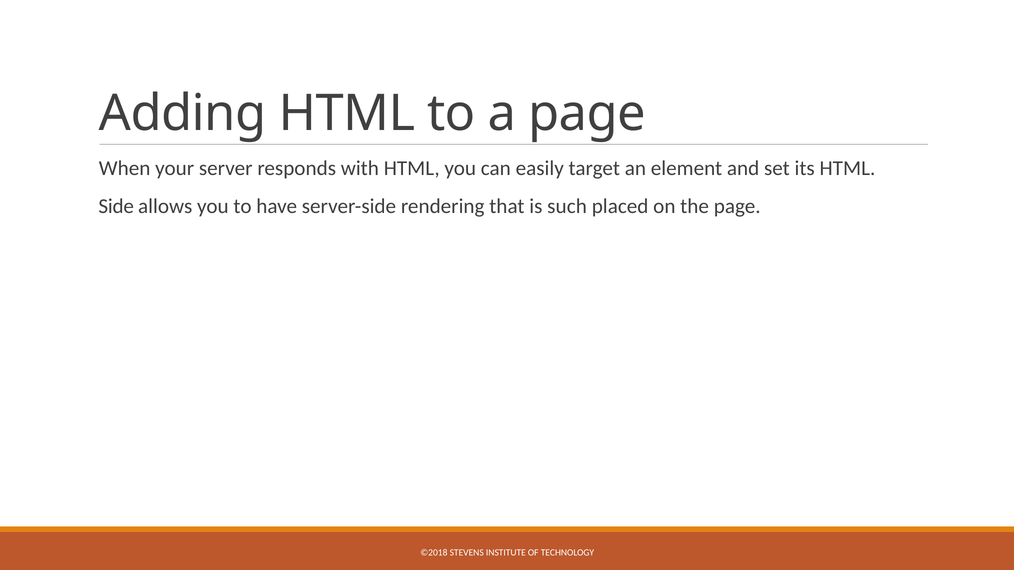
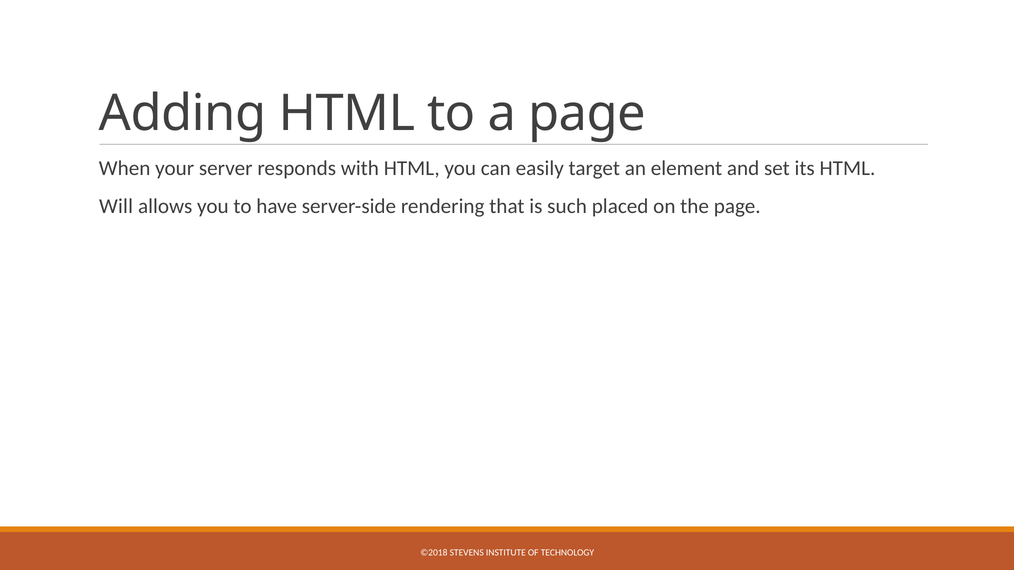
Side: Side -> Will
